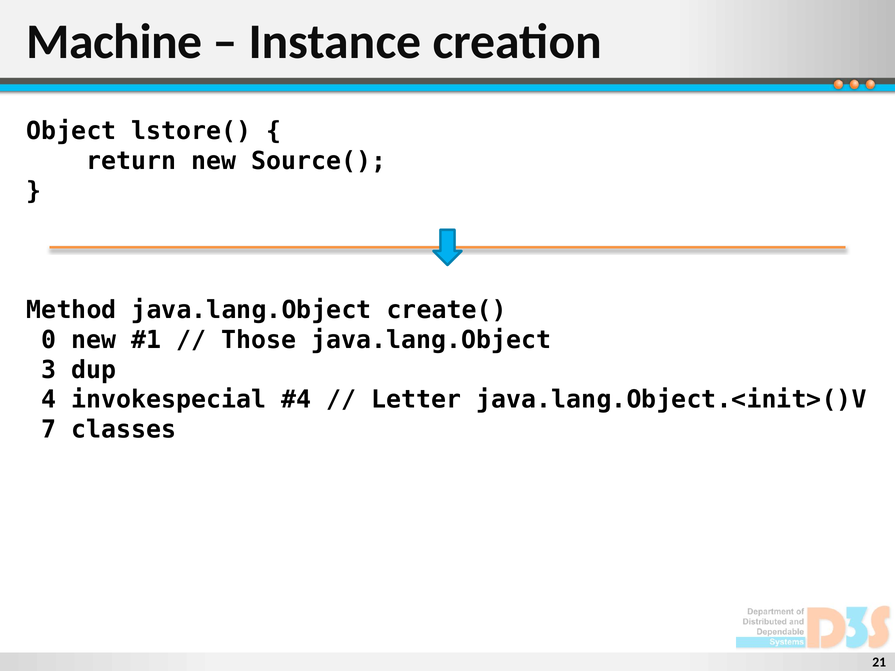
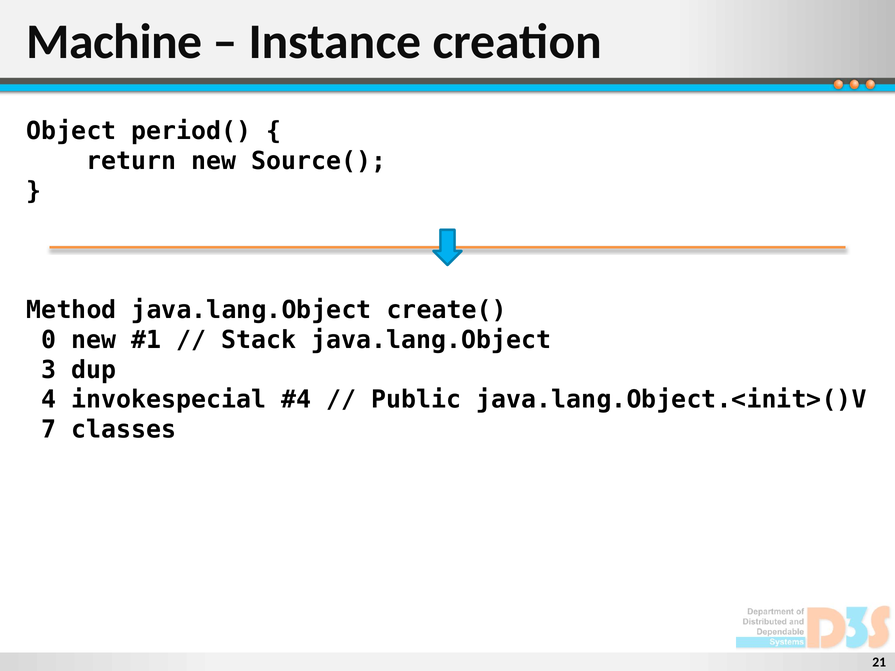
lstore(: lstore( -> period(
Those: Those -> Stack
Letter: Letter -> Public
